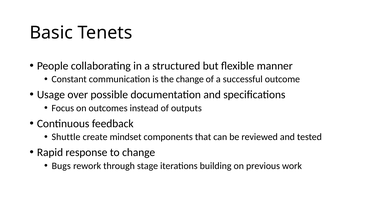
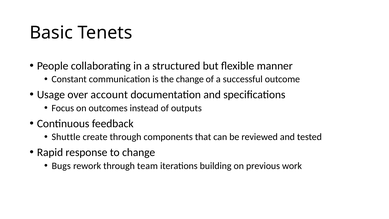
possible: possible -> account
create mindset: mindset -> through
stage: stage -> team
